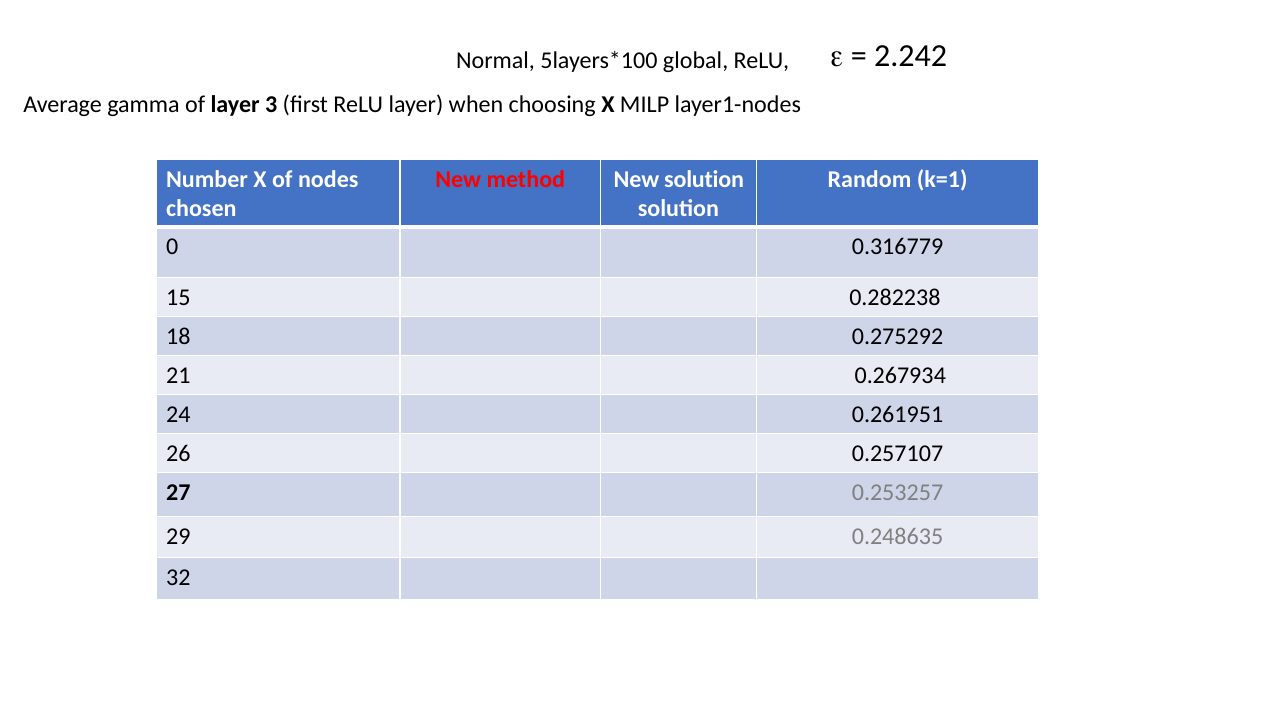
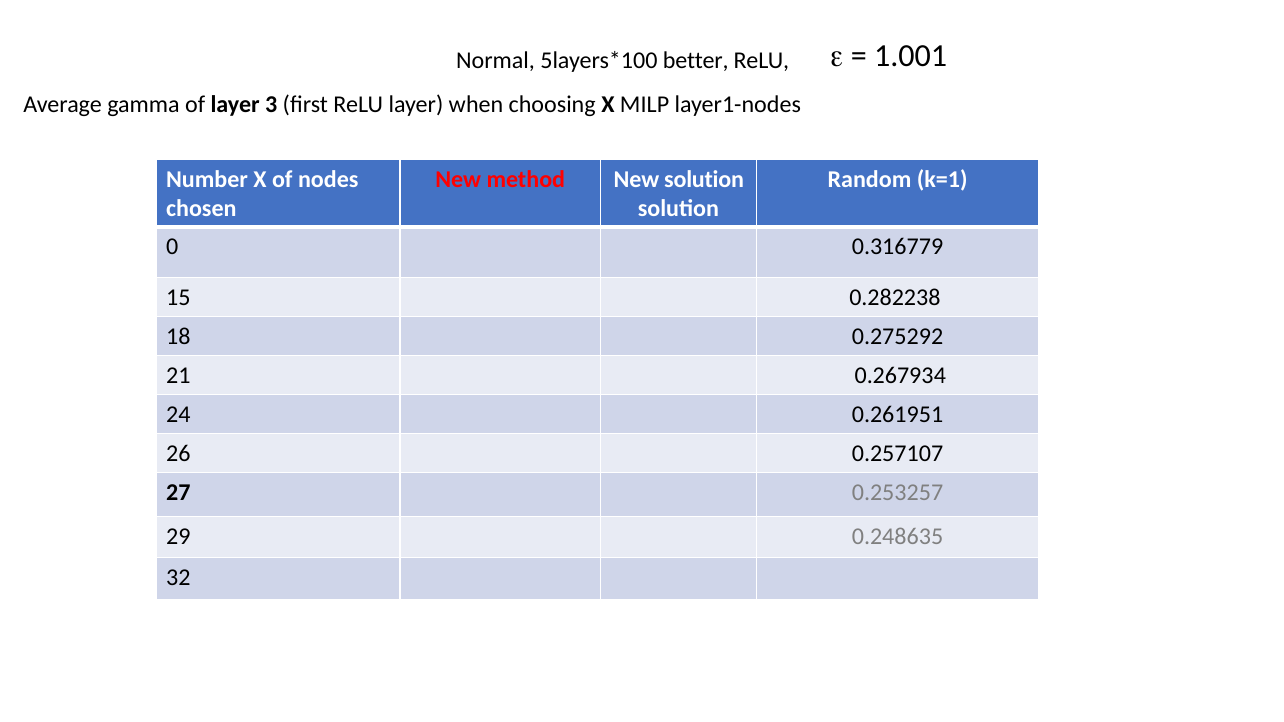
2.242: 2.242 -> 1.001
global: global -> better
